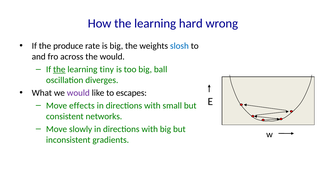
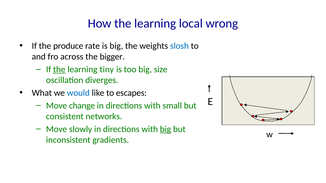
hard: hard -> local
the would: would -> bigger
ball: ball -> size
would at (78, 93) colour: purple -> blue
effects: effects -> change
big at (165, 129) underline: none -> present
